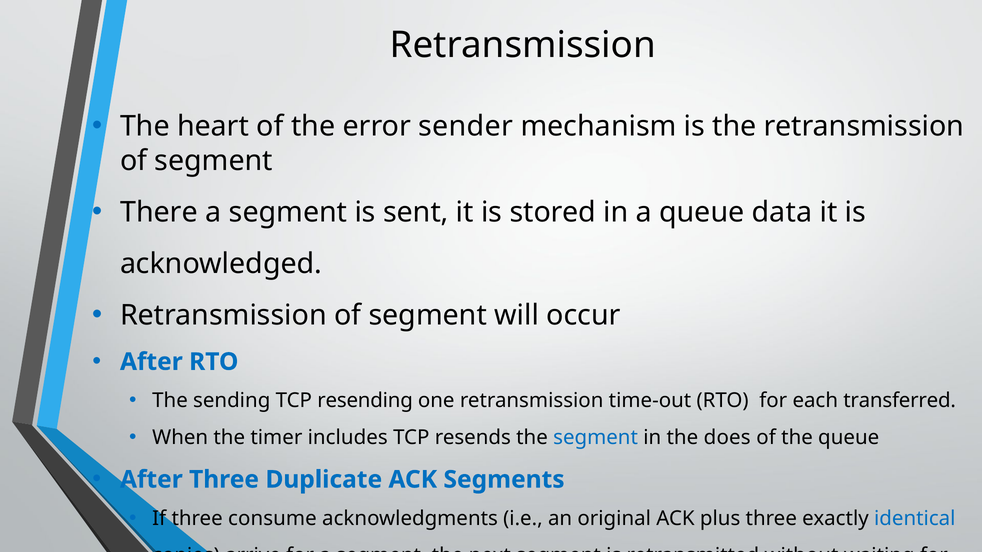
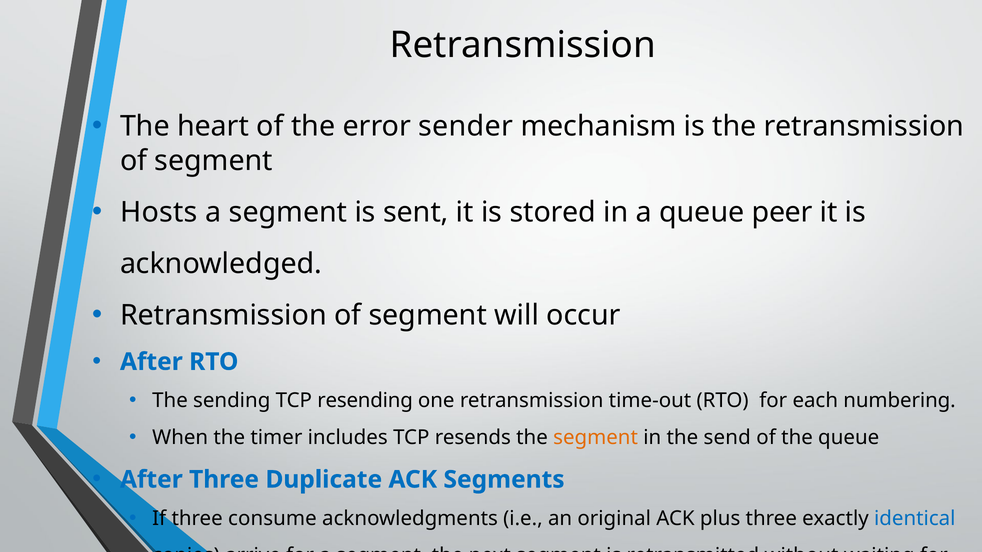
There: There -> Hosts
data: data -> peer
transferred: transferred -> numbering
segment at (596, 438) colour: blue -> orange
does: does -> send
